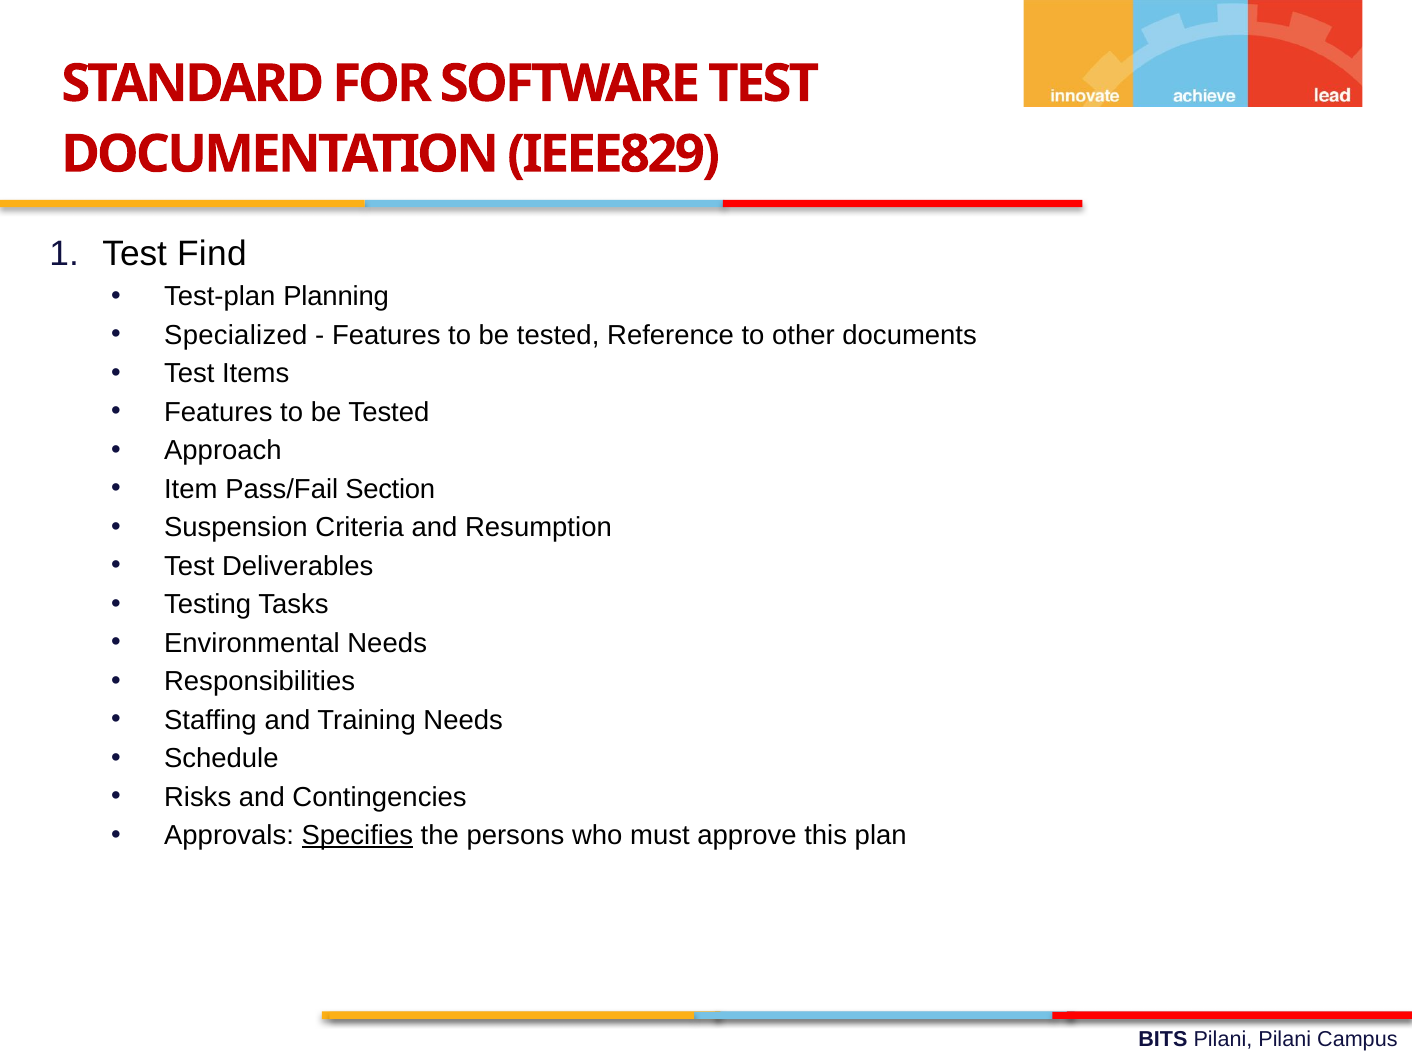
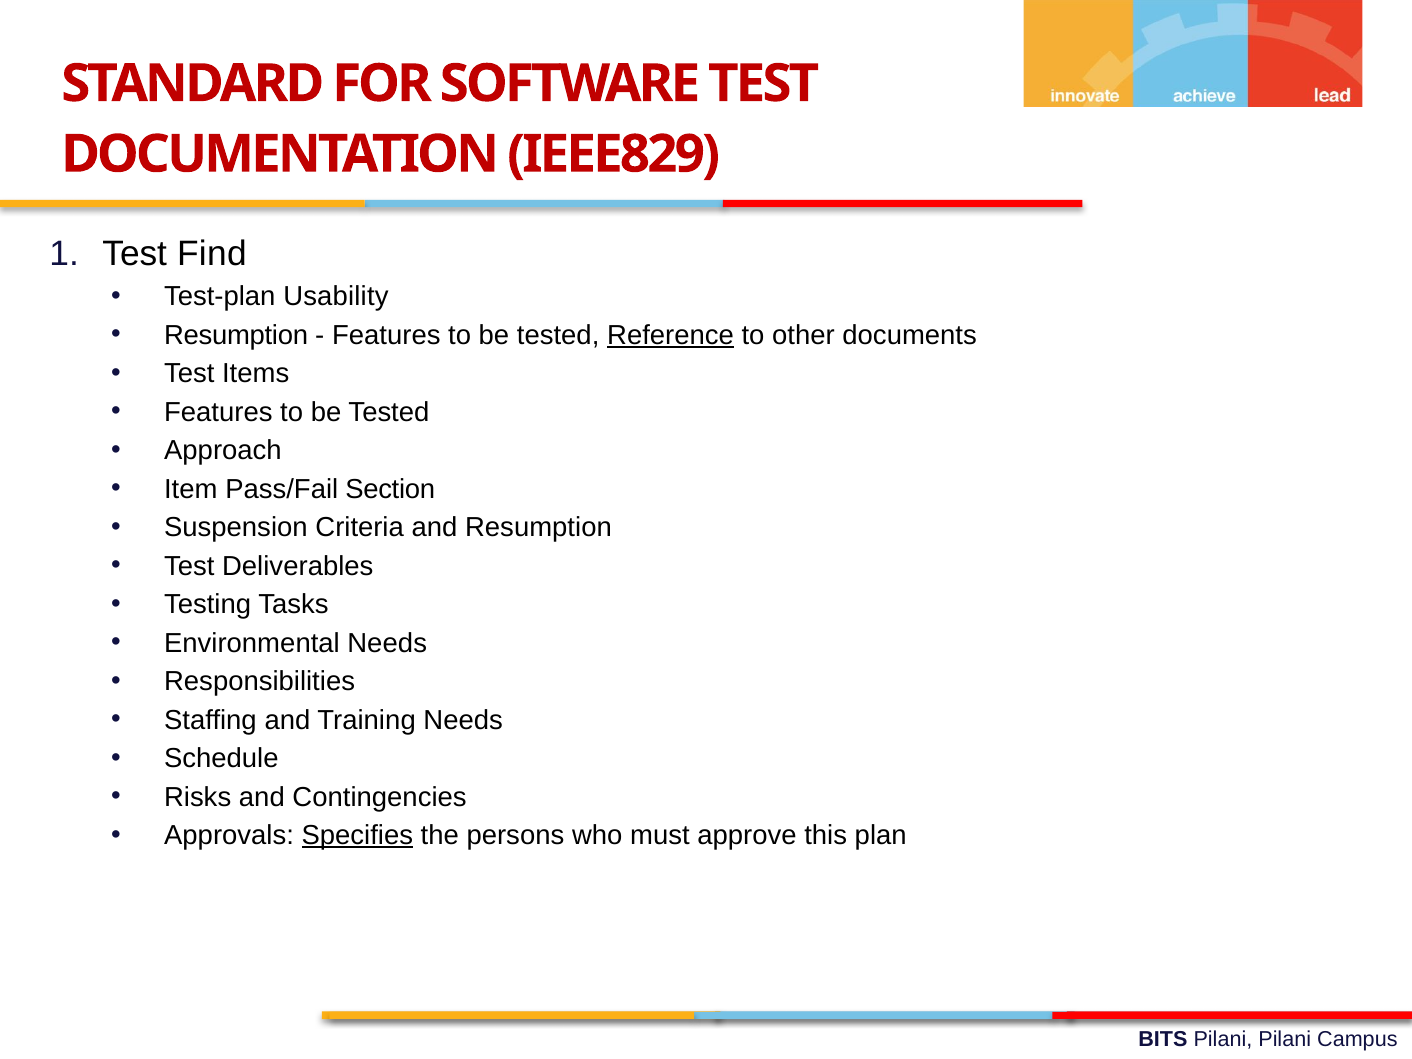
Planning: Planning -> Usability
Specialized at (236, 335): Specialized -> Resumption
Reference underline: none -> present
